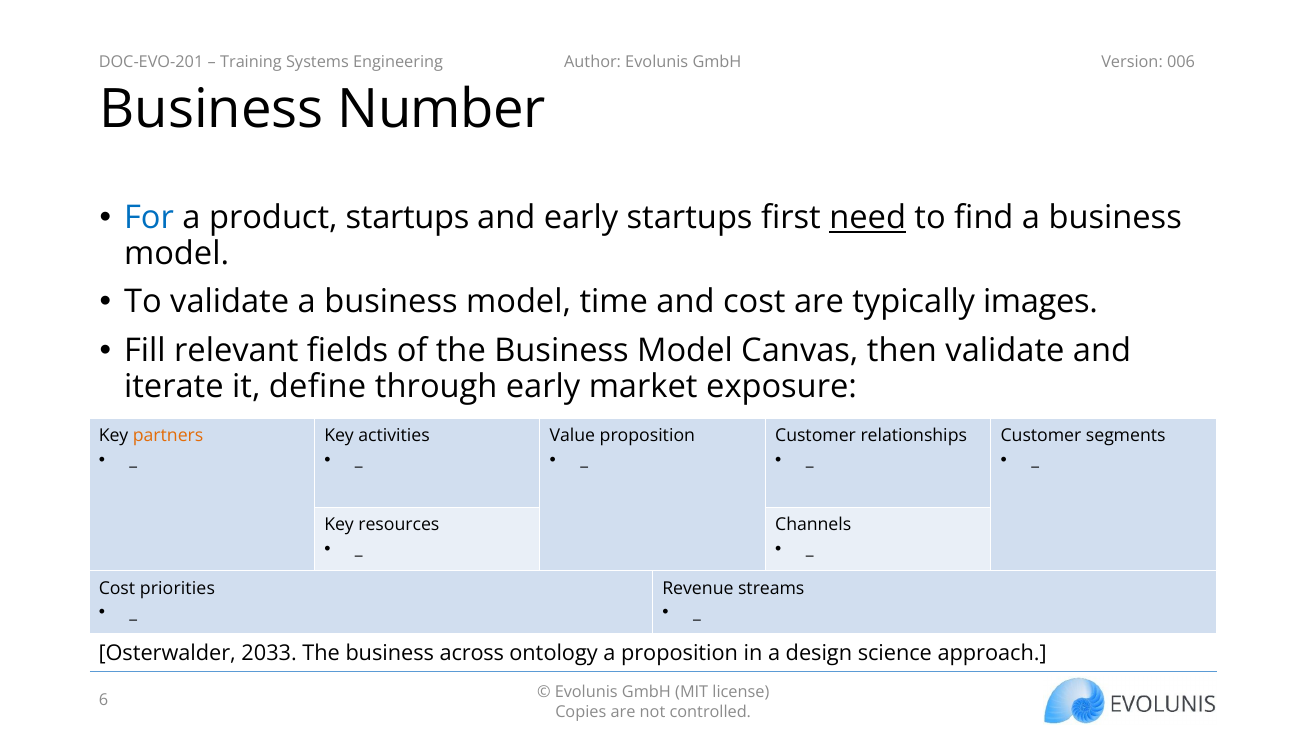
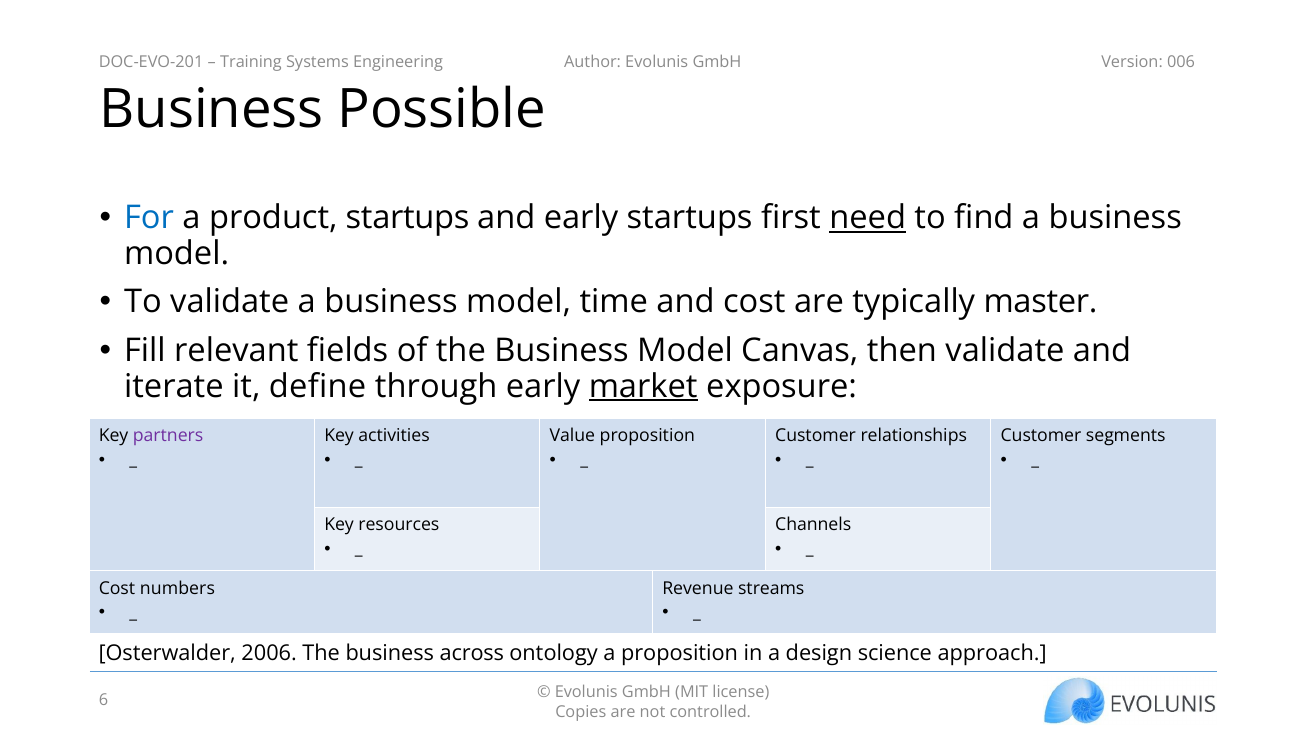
Number: Number -> Possible
images: images -> master
market underline: none -> present
partners colour: orange -> purple
priorities: priorities -> numbers
2033: 2033 -> 2006
